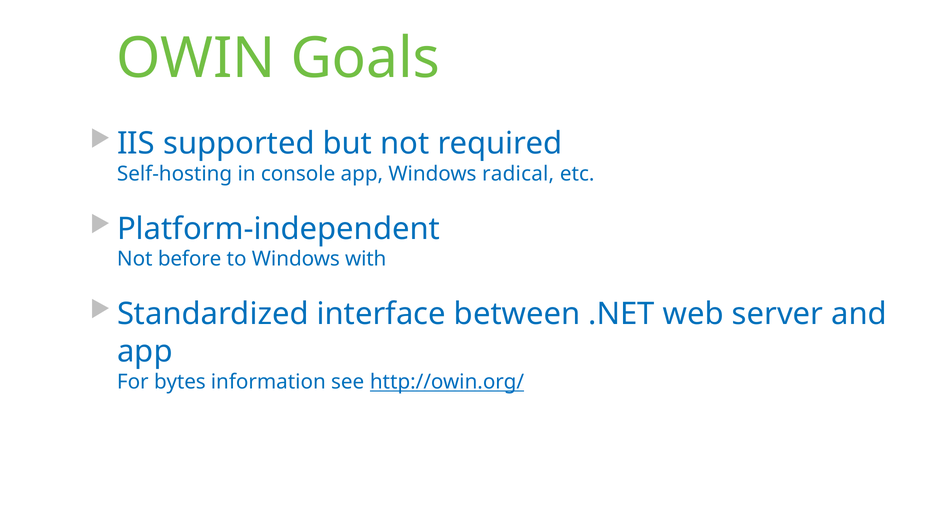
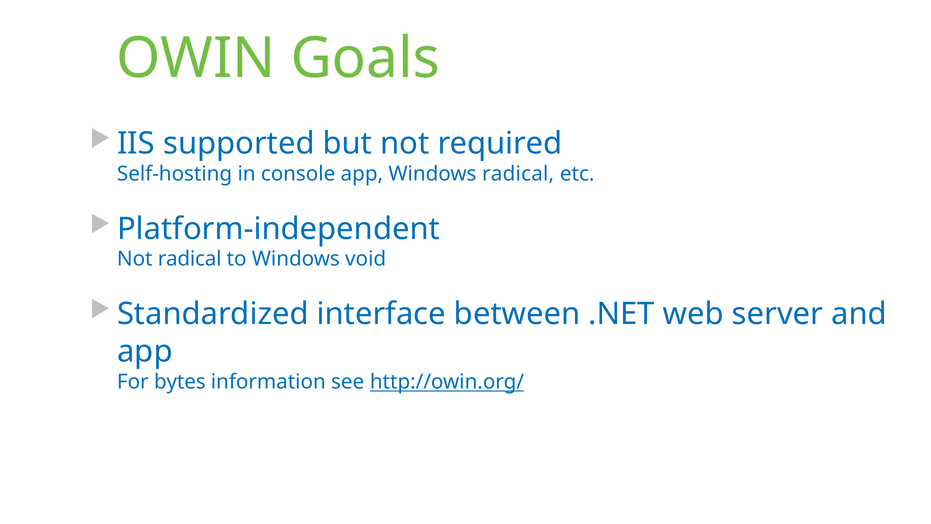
Not before: before -> radical
with: with -> void
